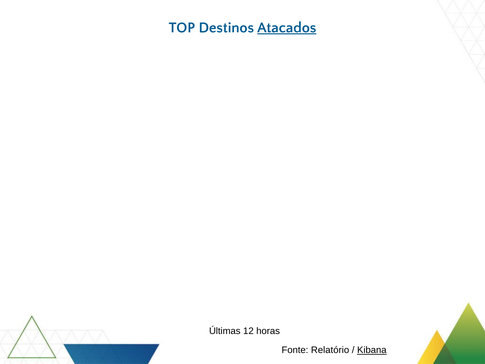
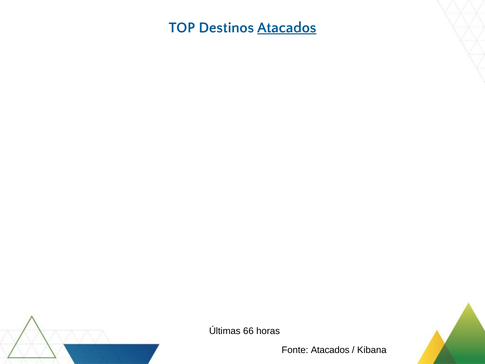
12: 12 -> 66
Fonte Relatório: Relatório -> Atacados
Kibana underline: present -> none
